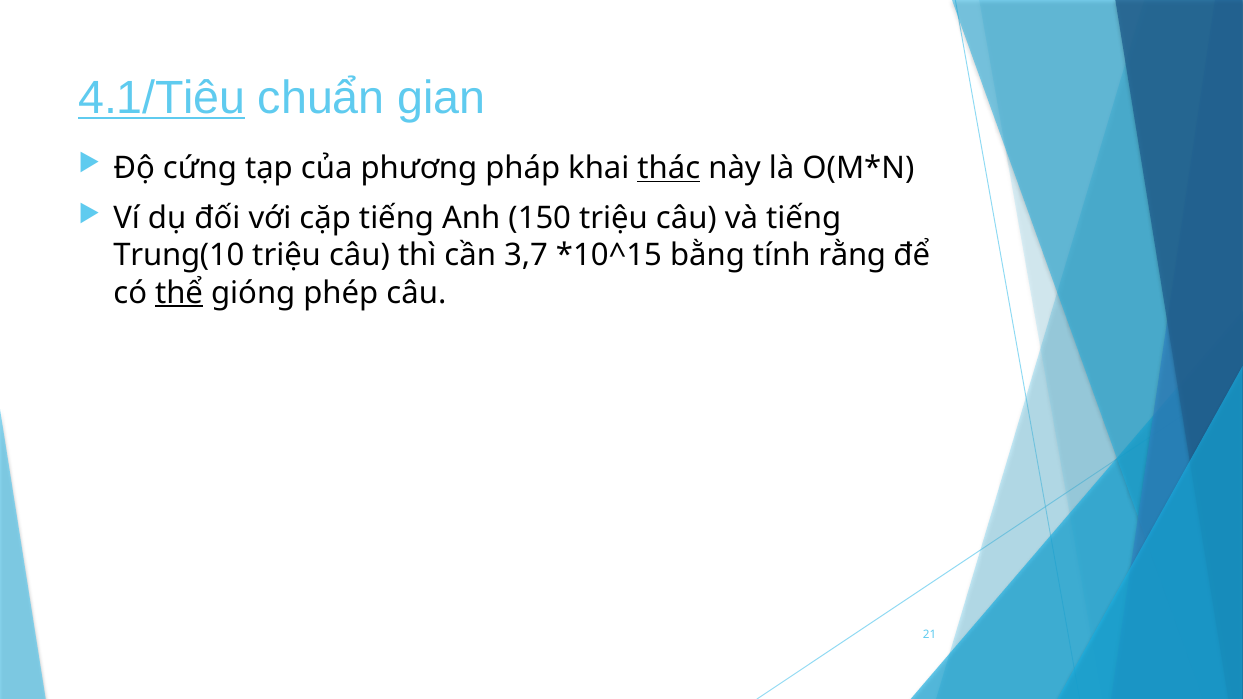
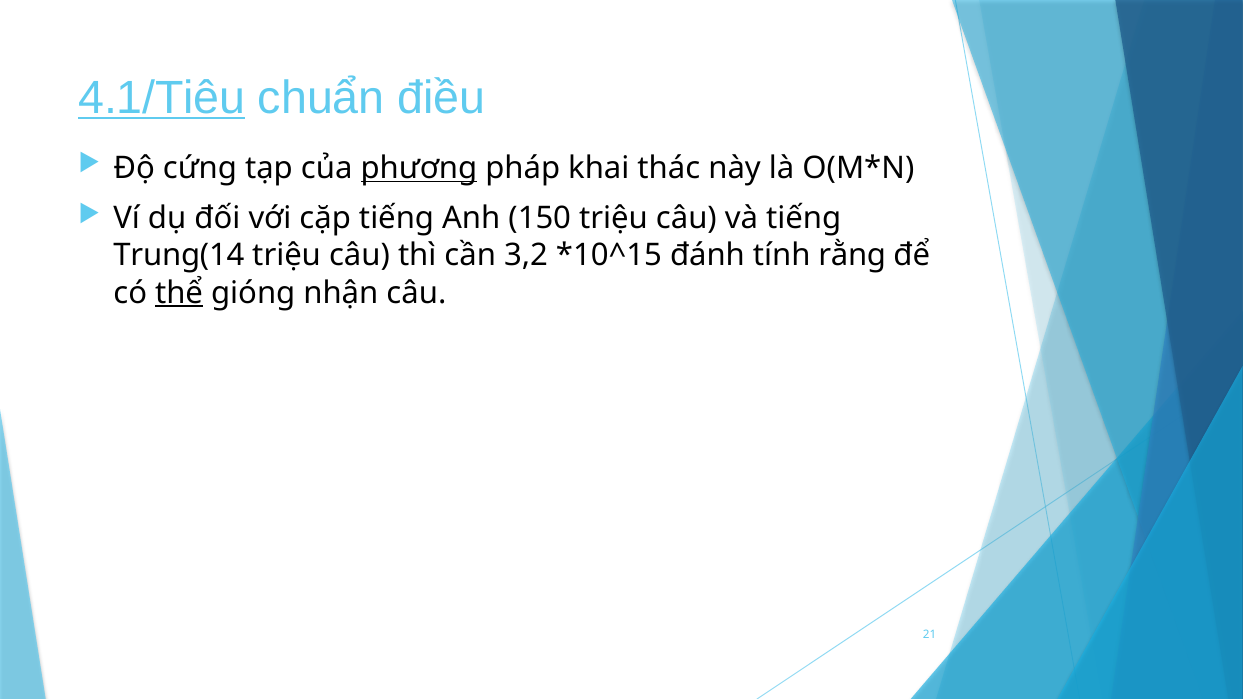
gian: gian -> điều
phương underline: none -> present
thác underline: present -> none
Trung(10: Trung(10 -> Trung(14
3,7: 3,7 -> 3,2
bằng: bằng -> đánh
phép: phép -> nhận
